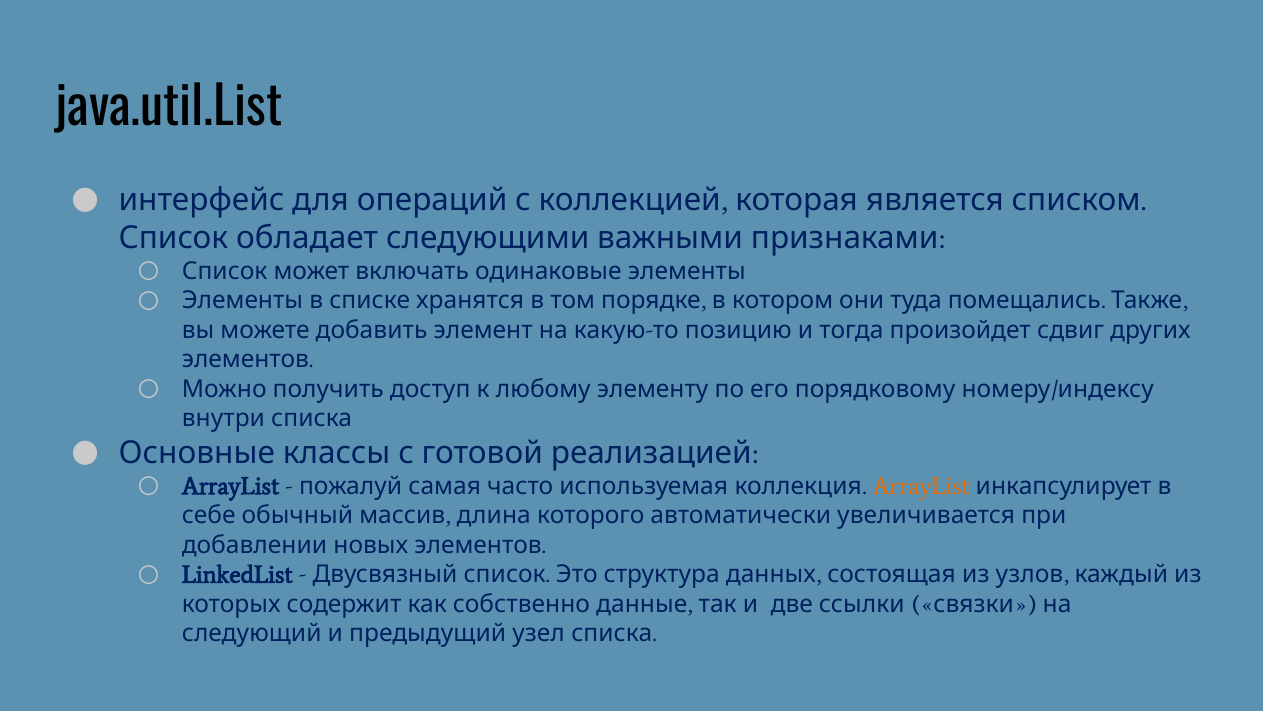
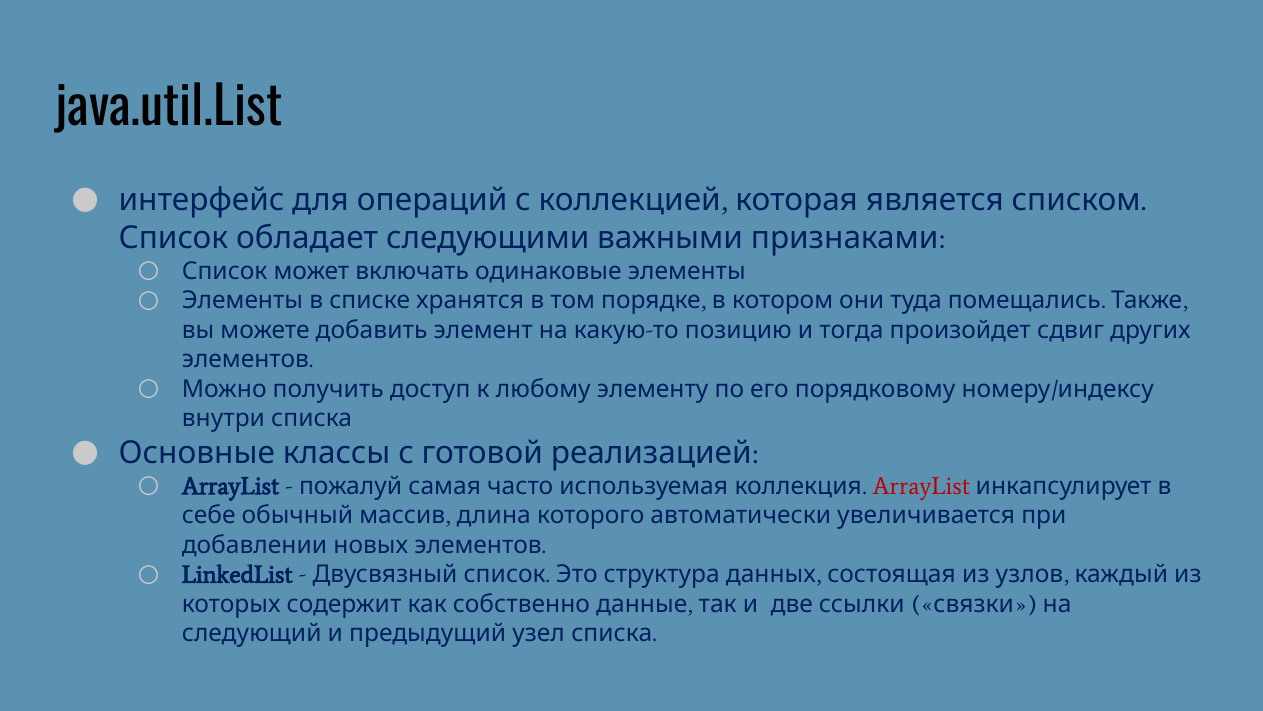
ArrayList at (921, 486) colour: orange -> red
